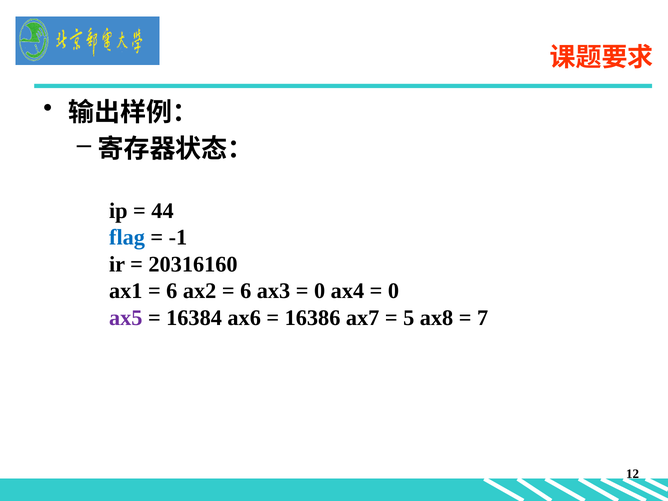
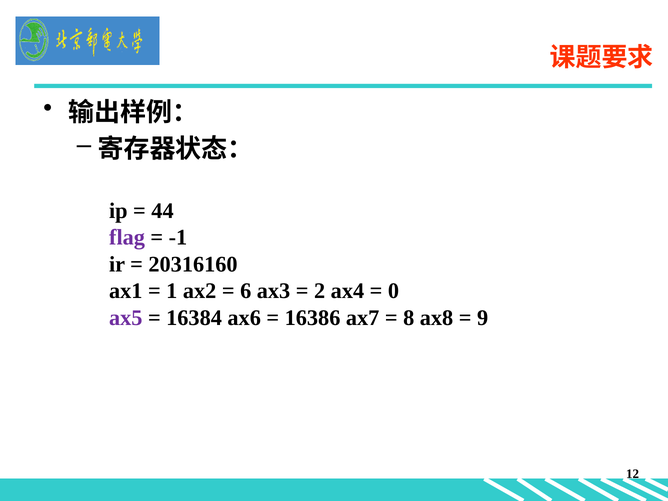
flag colour: blue -> purple
6 at (172, 291): 6 -> 1
0 at (320, 291): 0 -> 2
5: 5 -> 8
7: 7 -> 9
